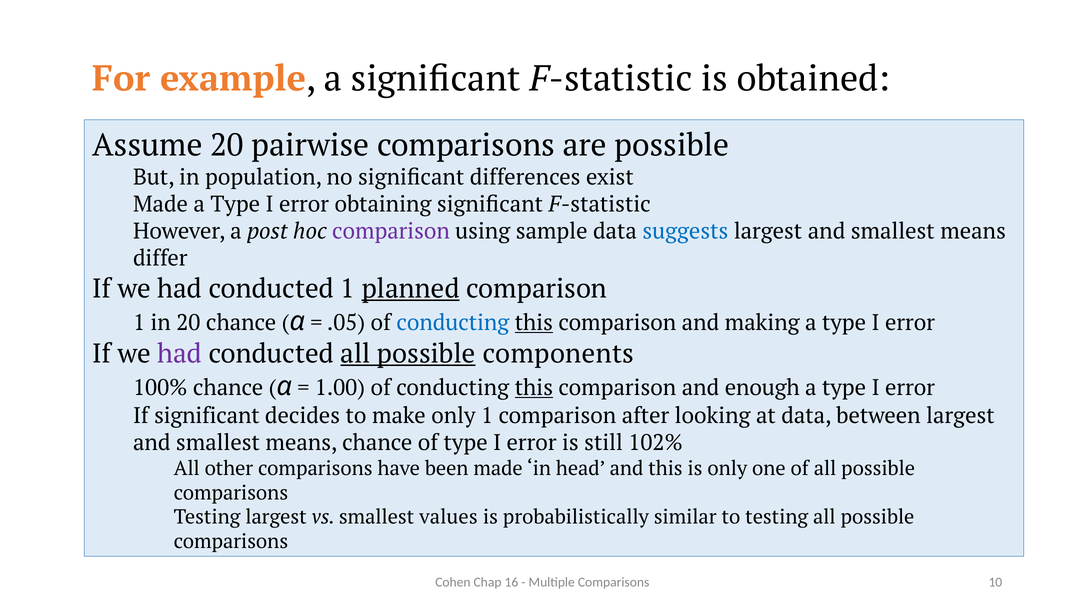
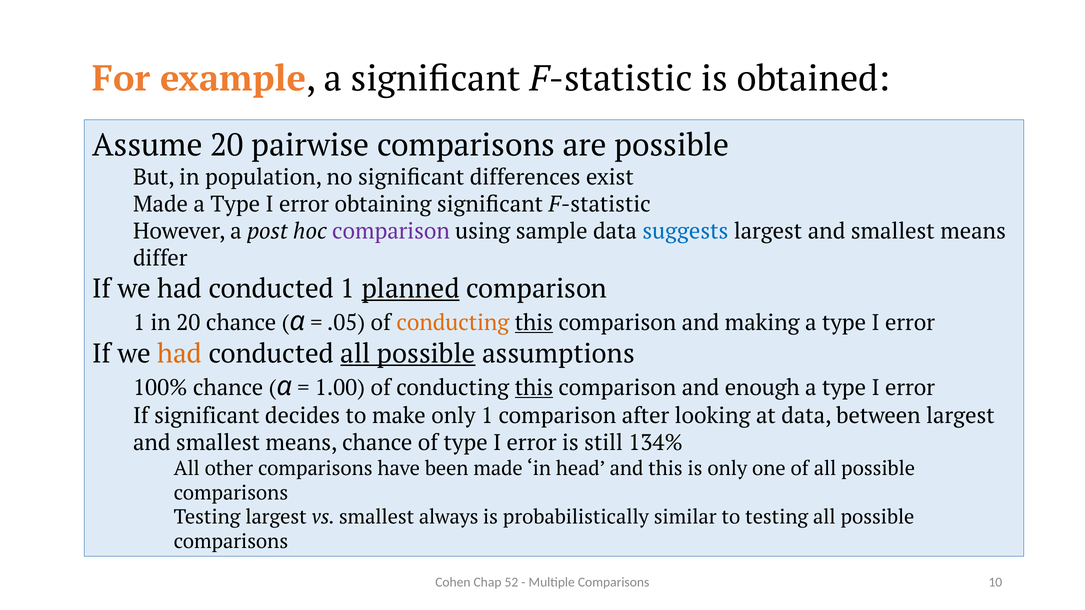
conducting at (453, 323) colour: blue -> orange
had at (180, 354) colour: purple -> orange
components: components -> assumptions
102%: 102% -> 134%
values: values -> always
16: 16 -> 52
